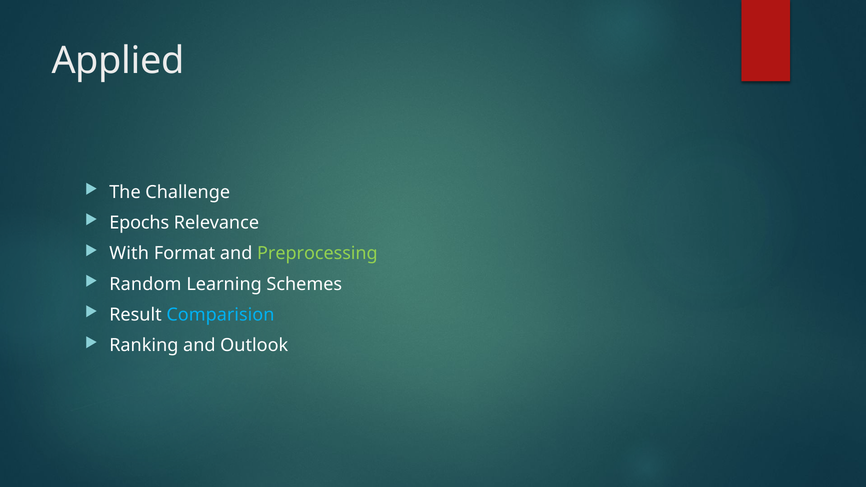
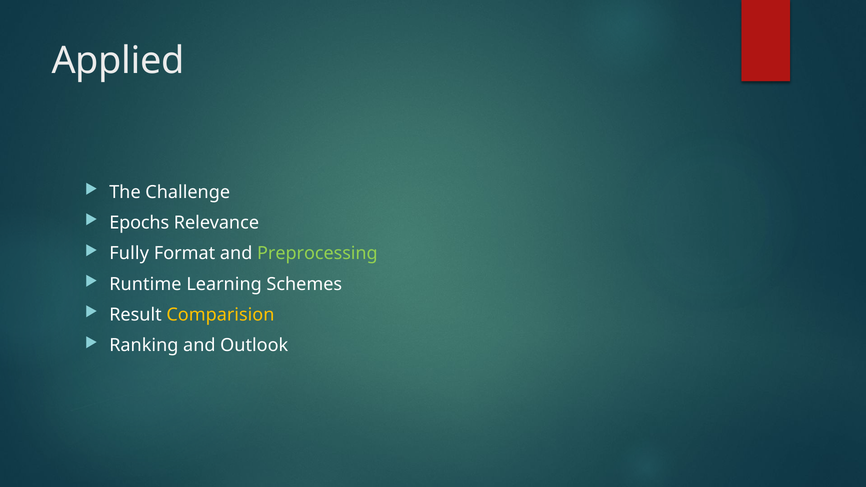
With: With -> Fully
Random: Random -> Runtime
Comparision colour: light blue -> yellow
